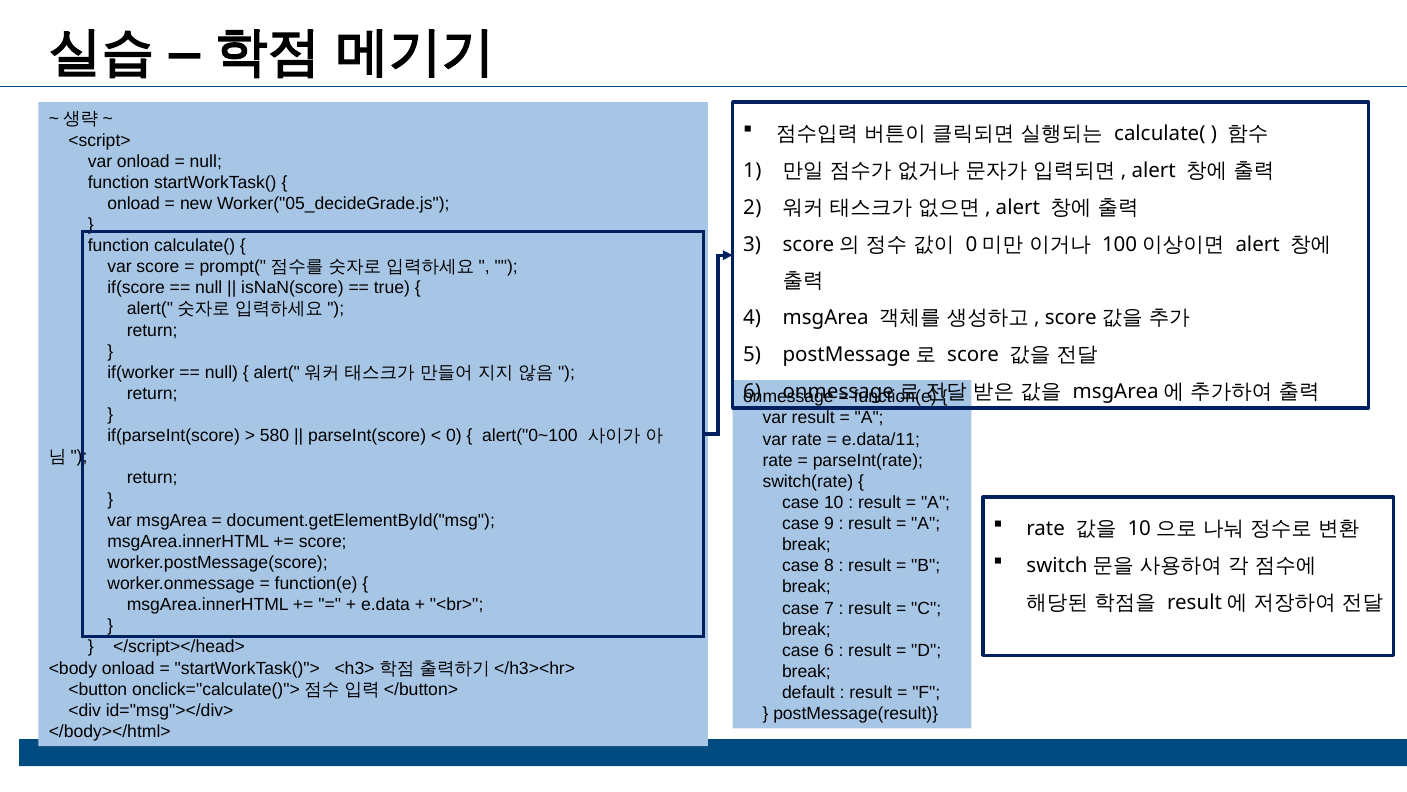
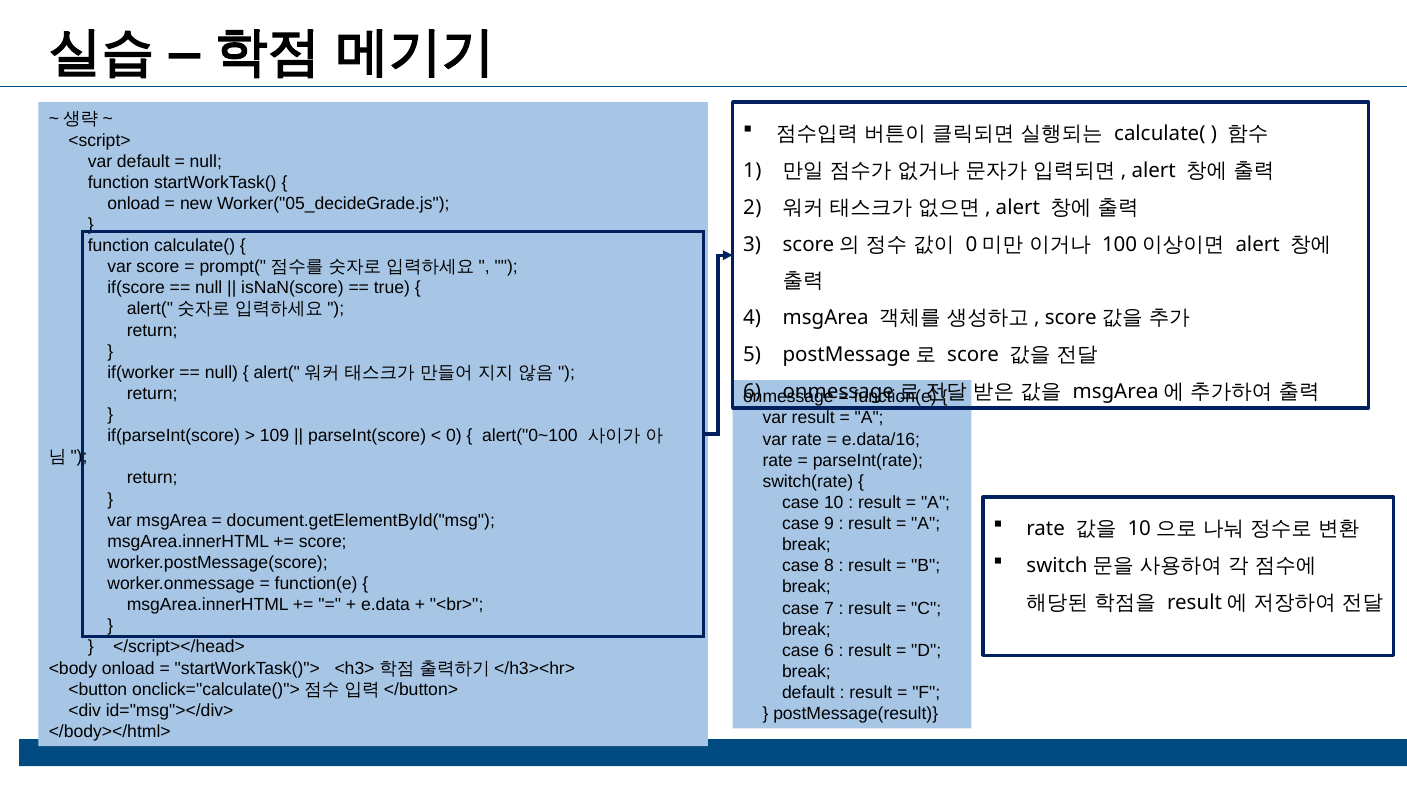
var onload: onload -> default
580: 580 -> 109
e.data/11: e.data/11 -> e.data/16
